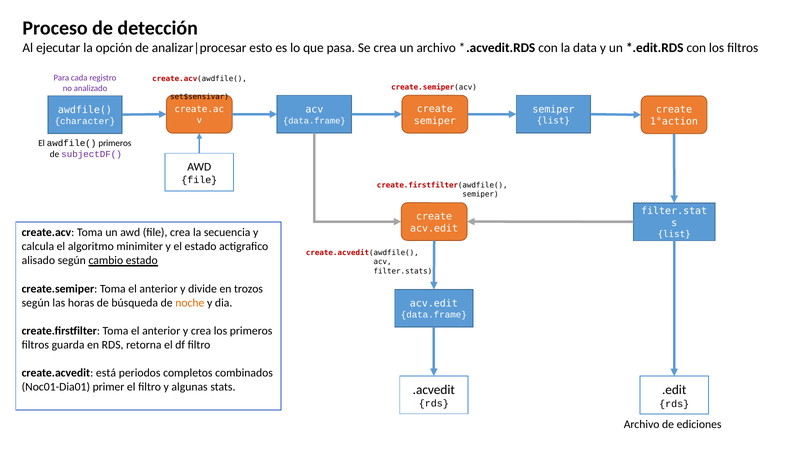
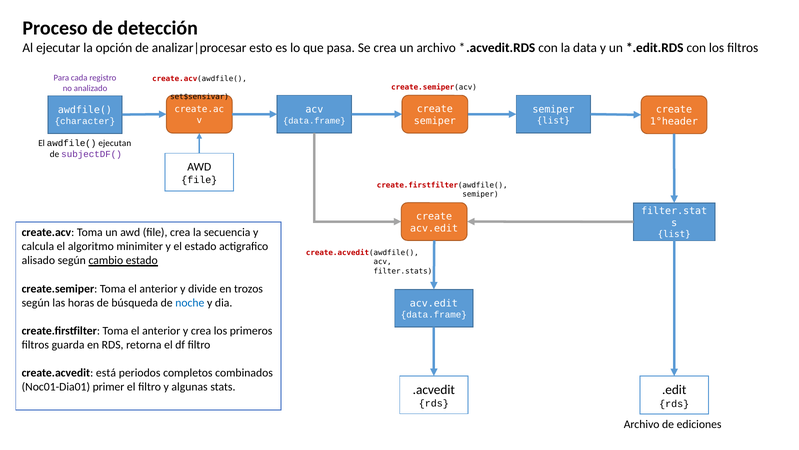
1°action: 1°action -> 1°header
awdfile( primeros: primeros -> ejecutan
noche colour: orange -> blue
